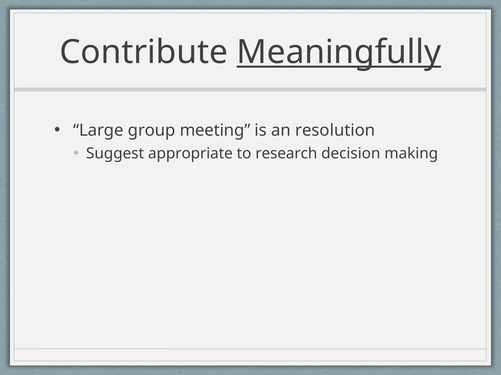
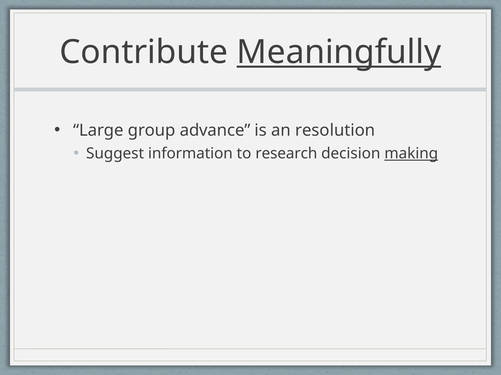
meeting: meeting -> advance
appropriate: appropriate -> information
making underline: none -> present
